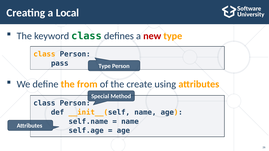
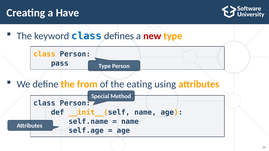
Local: Local -> Have
class at (87, 36) colour: green -> blue
create: create -> eating
